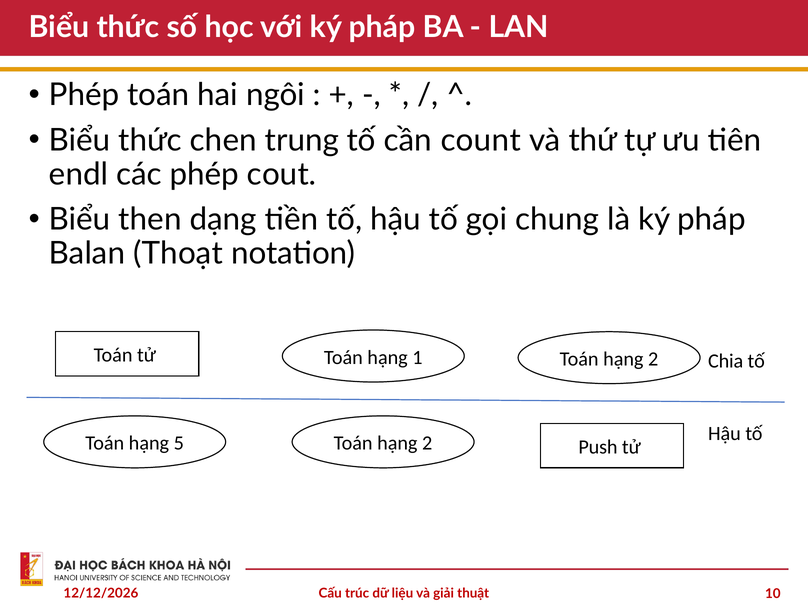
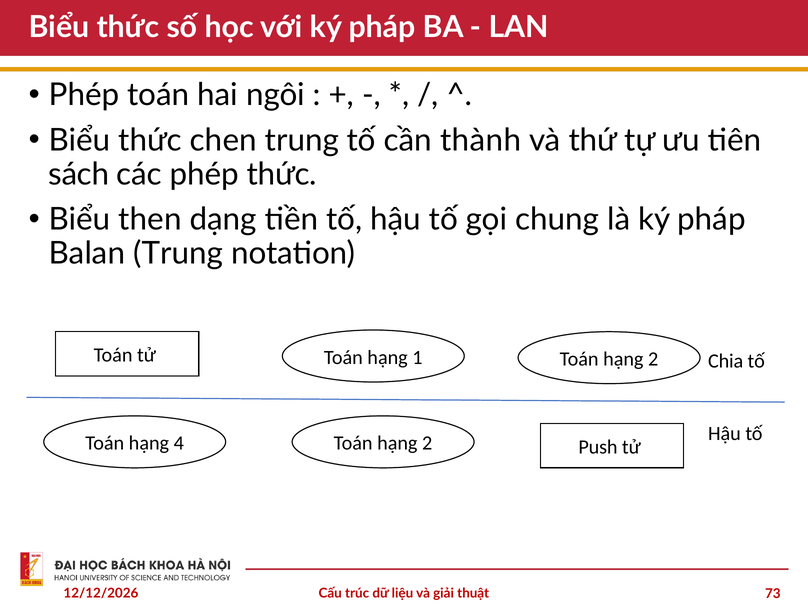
count: count -> thành
endl: endl -> sách
phép cout: cout -> thức
Balan Thoạt: Thoạt -> Trung
5: 5 -> 4
10: 10 -> 73
